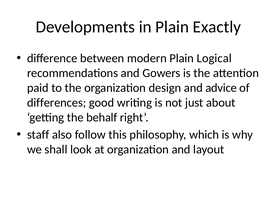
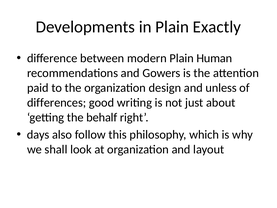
Logical: Logical -> Human
advice: advice -> unless
staff: staff -> days
